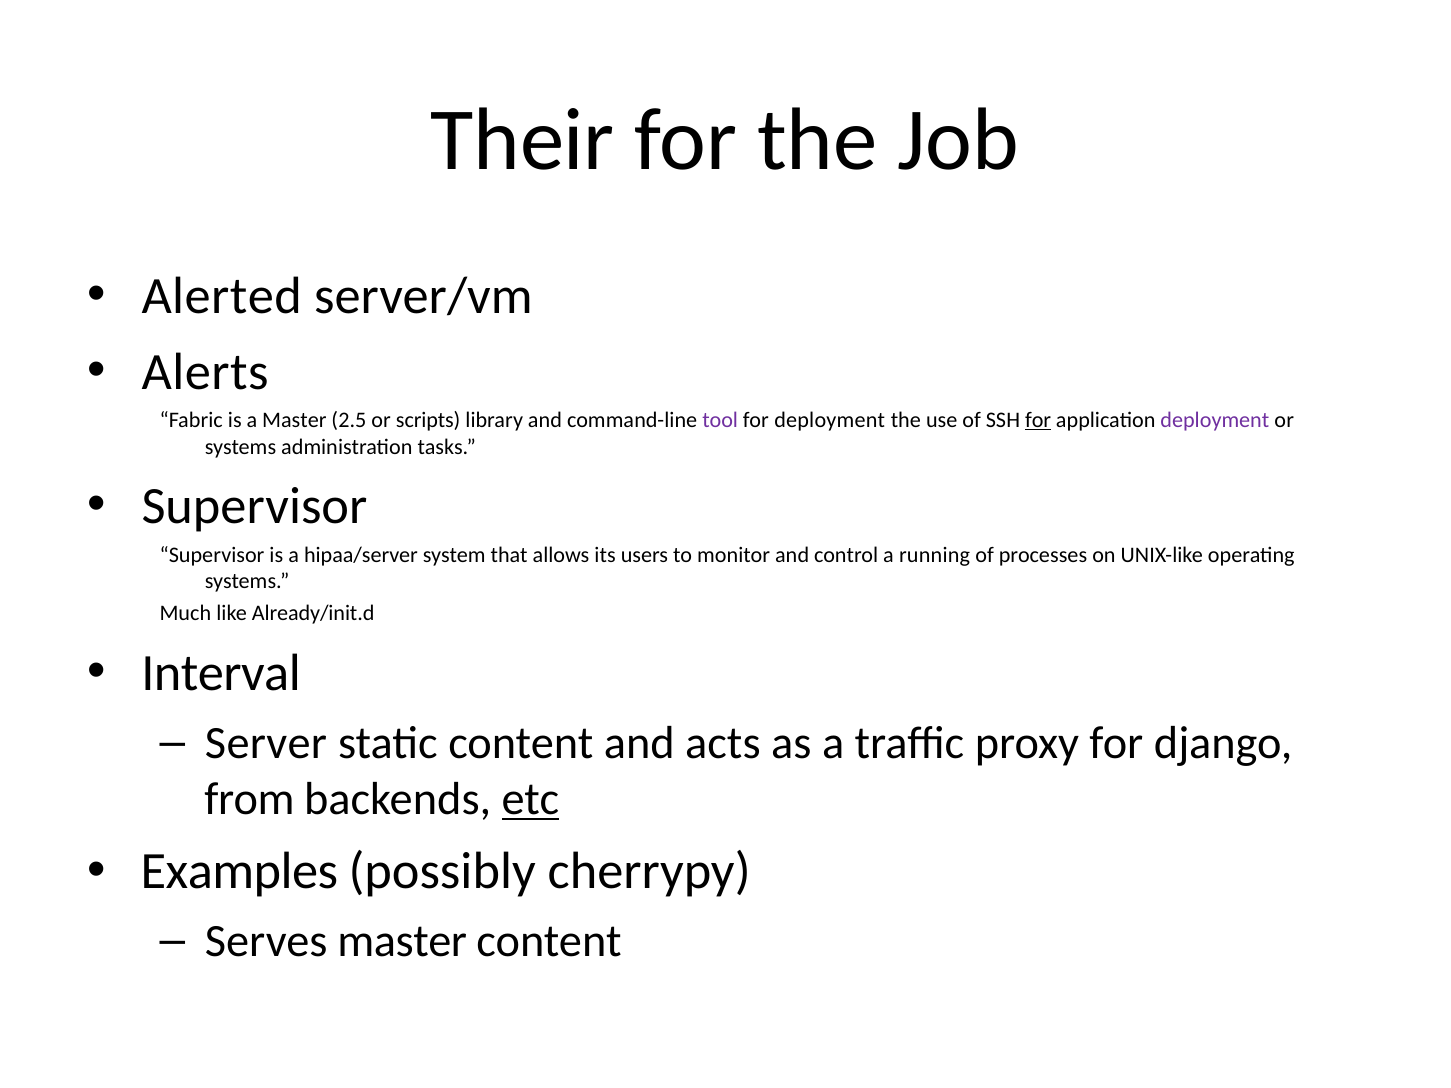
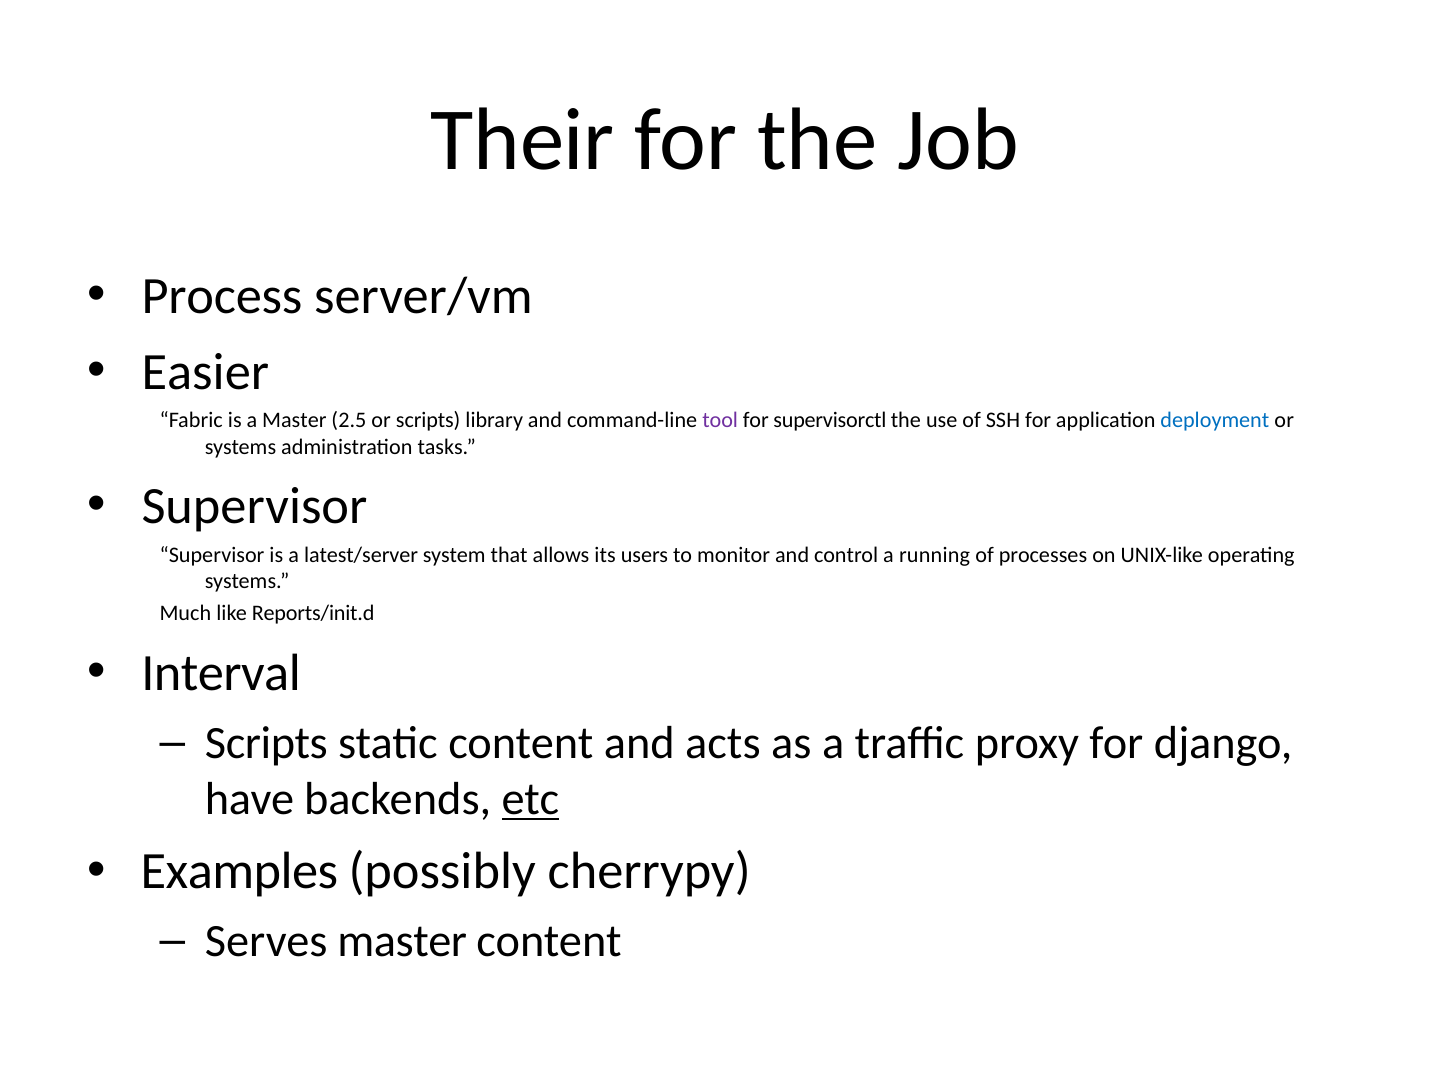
Alerted: Alerted -> Process
Alerts: Alerts -> Easier
for deployment: deployment -> supervisorctl
for at (1038, 420) underline: present -> none
deployment at (1215, 420) colour: purple -> blue
hipaa/server: hipaa/server -> latest/server
Already/init.d: Already/init.d -> Reports/init.d
Server at (266, 744): Server -> Scripts
from: from -> have
